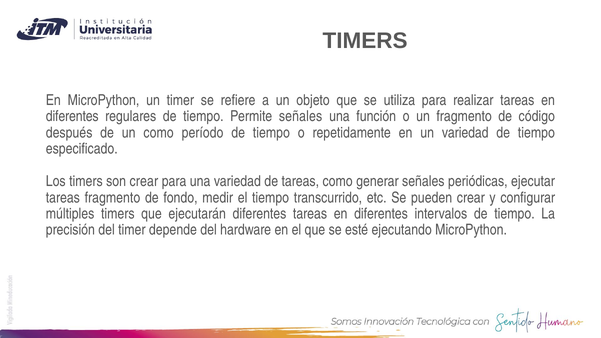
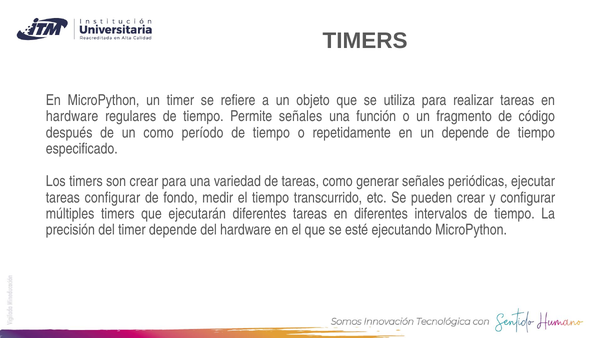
diferentes at (72, 116): diferentes -> hardware
un variedad: variedad -> depende
tareas fragmento: fragmento -> configurar
